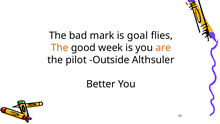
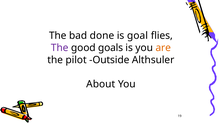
mark: mark -> done
The at (60, 48) colour: orange -> purple
week: week -> goals
Better: Better -> About
